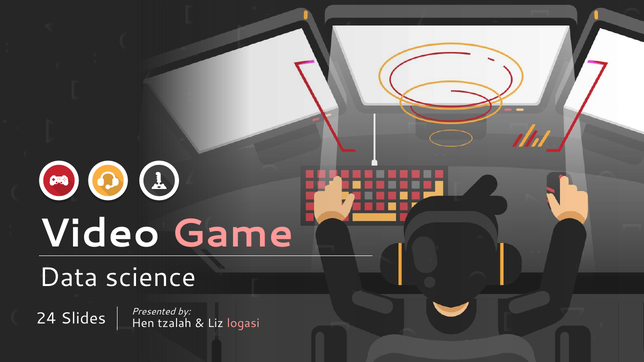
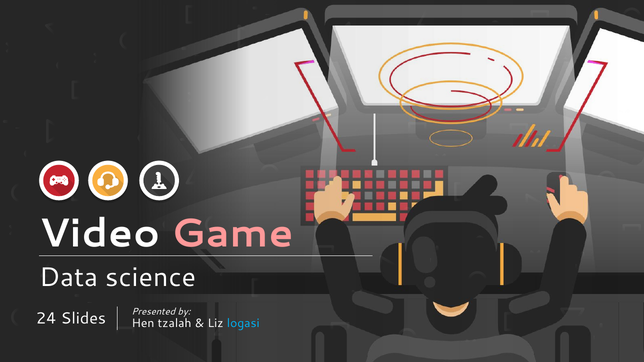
logasi colour: pink -> light blue
